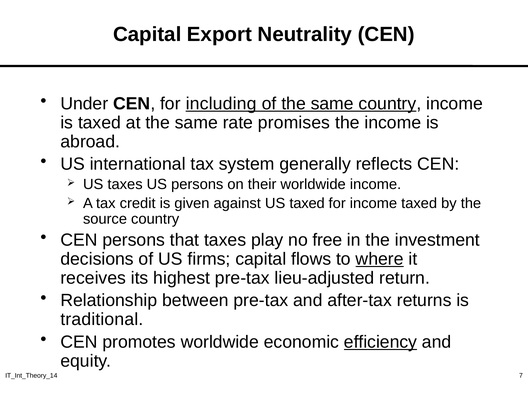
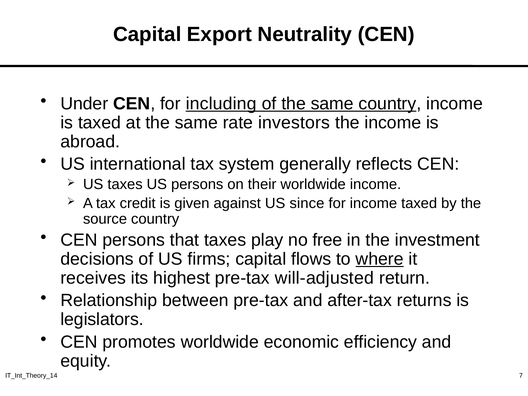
promises: promises -> investors
US taxed: taxed -> since
lieu-adjusted: lieu-adjusted -> will-adjusted
traditional: traditional -> legislators
efficiency underline: present -> none
